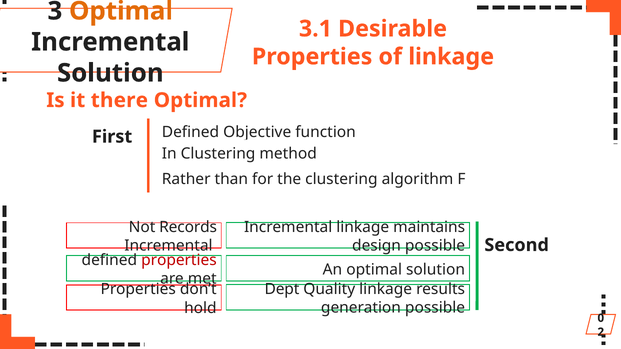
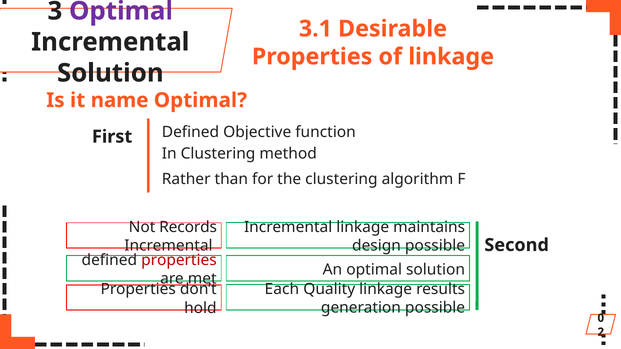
Optimal at (121, 11) colour: orange -> purple
there: there -> name
Dept: Dept -> Each
